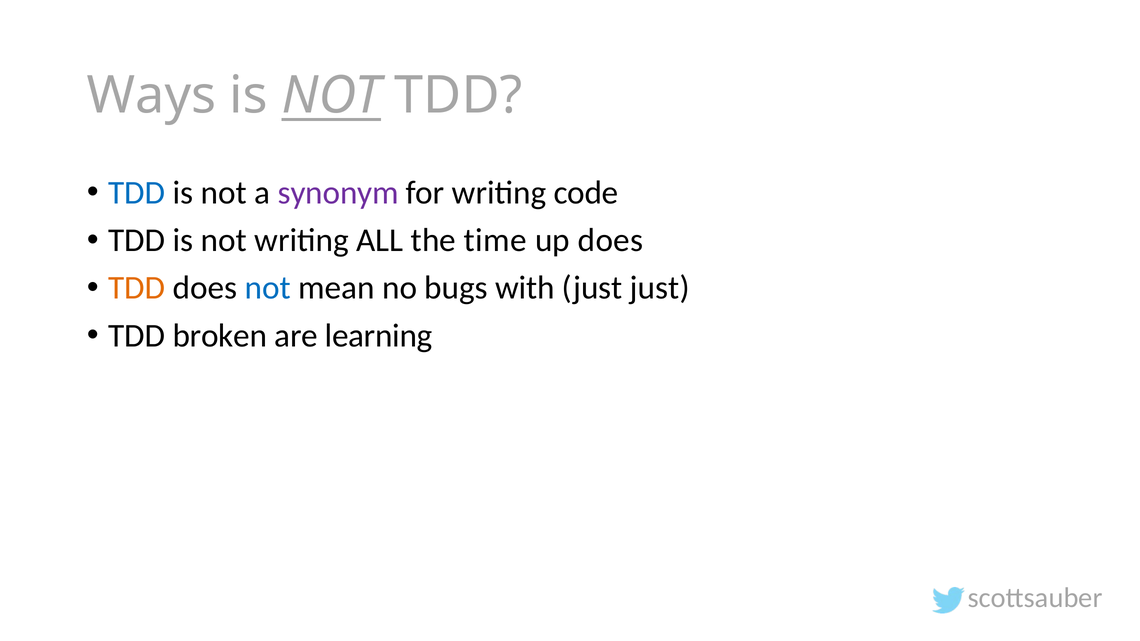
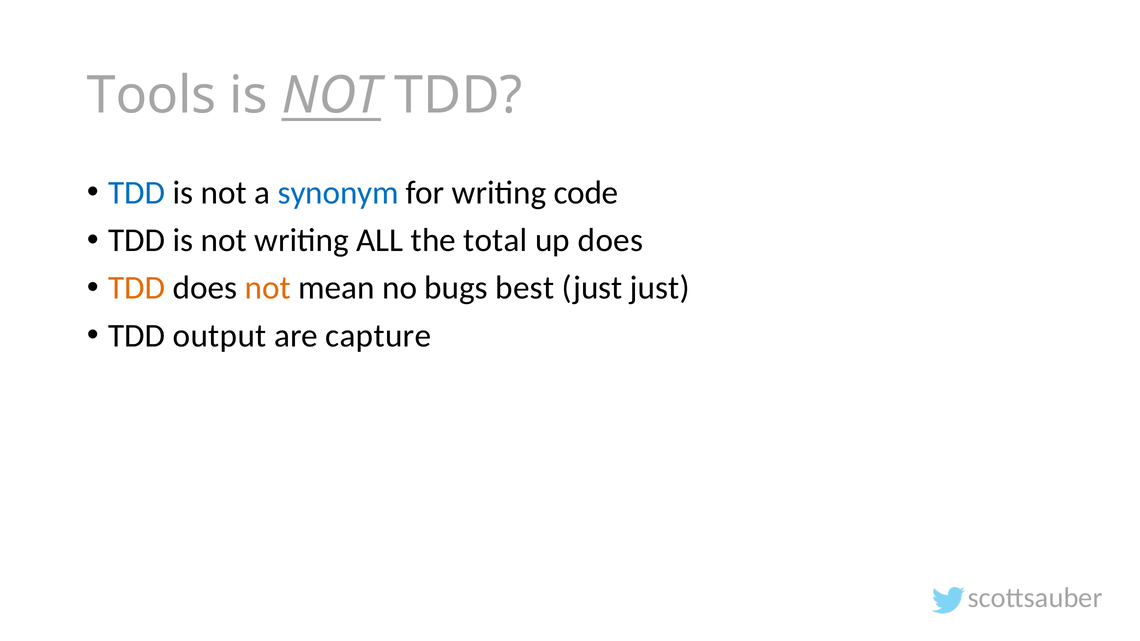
Ways: Ways -> Tools
synonym colour: purple -> blue
time: time -> total
not at (268, 288) colour: blue -> orange
with: with -> best
broken: broken -> output
learning: learning -> capture
